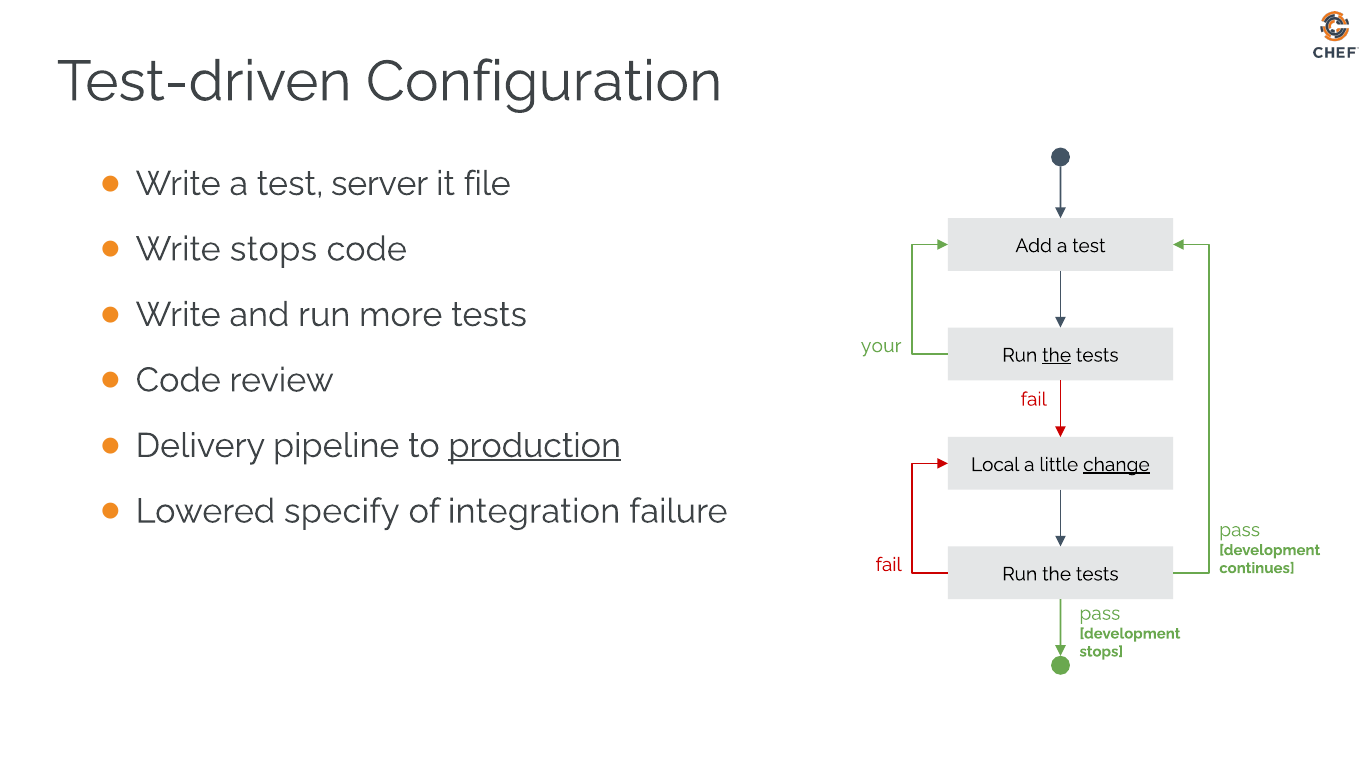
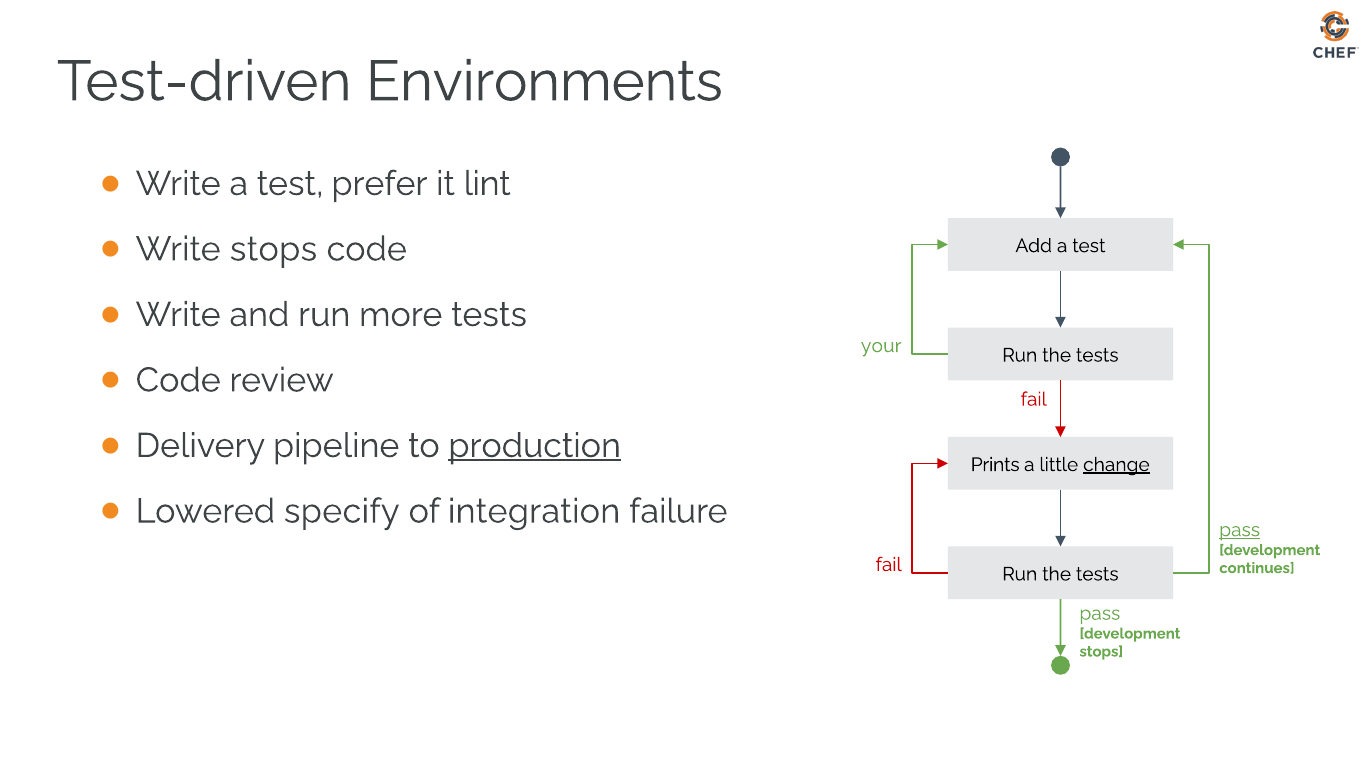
Configuration: Configuration -> Environments
server: server -> prefer
file: file -> lint
the at (1057, 355) underline: present -> none
Local: Local -> Prints
pass at (1240, 530) underline: none -> present
